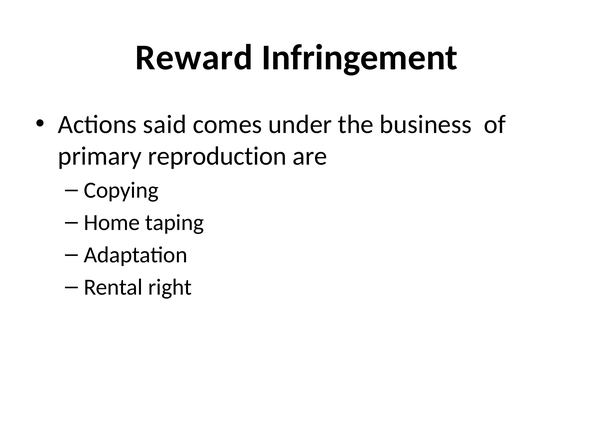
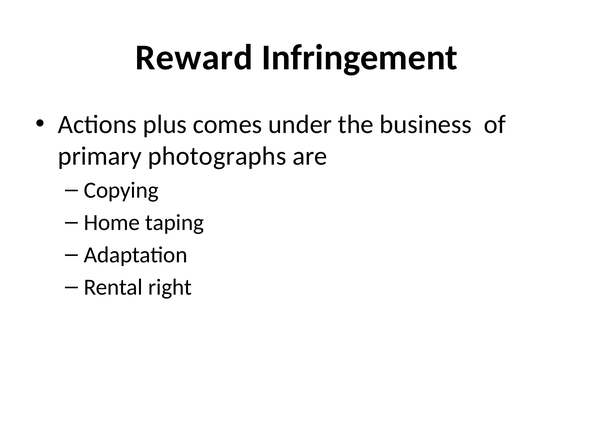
said: said -> plus
reproduction: reproduction -> photographs
